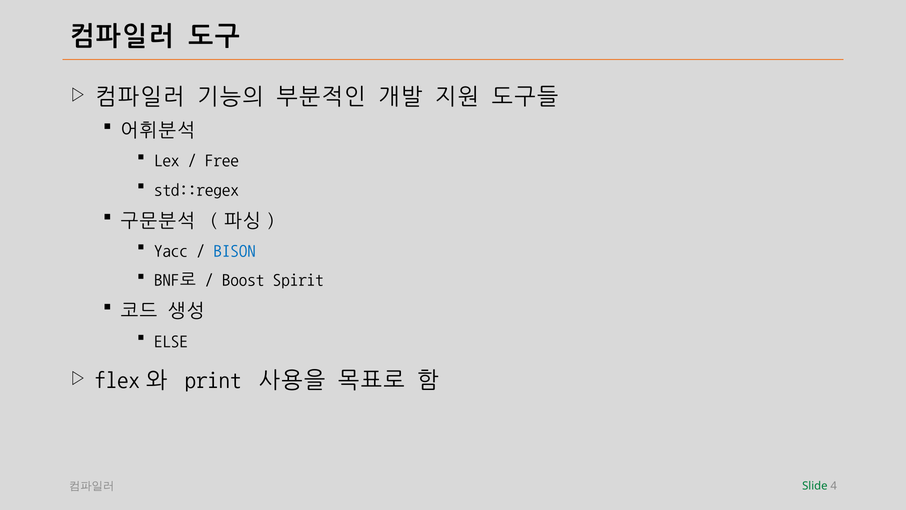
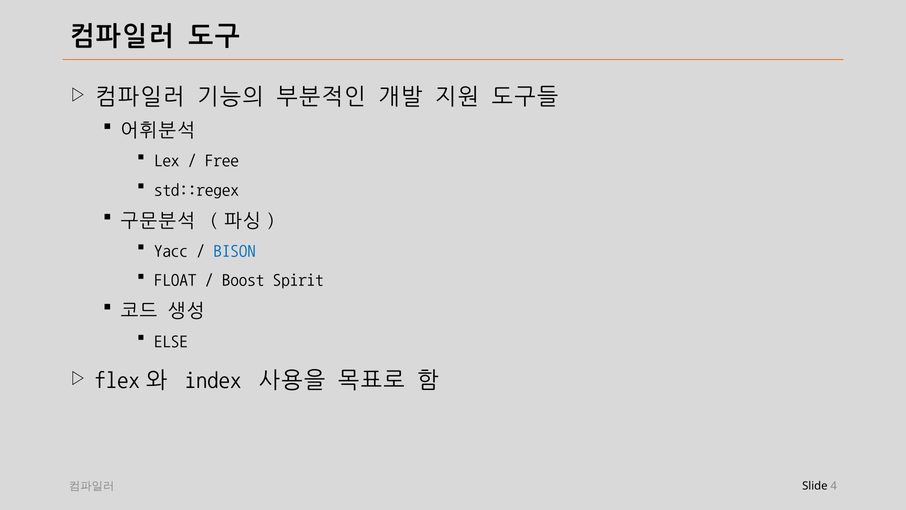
BNF로: BNF로 -> FLOAT
print: print -> index
Slide colour: green -> black
